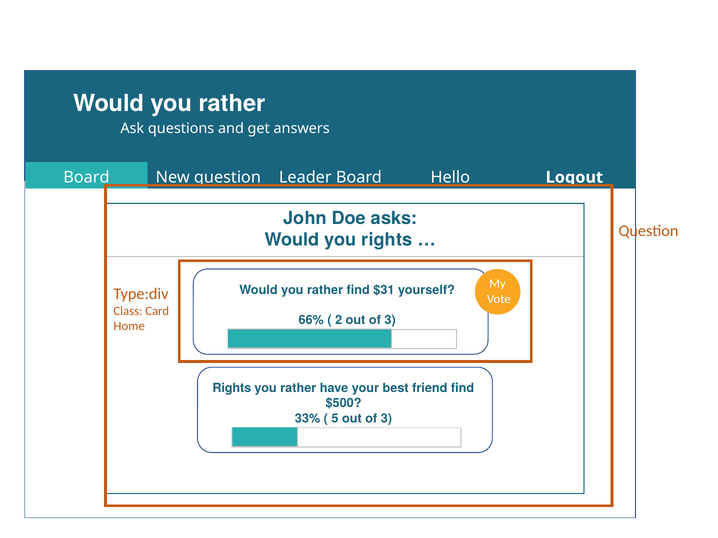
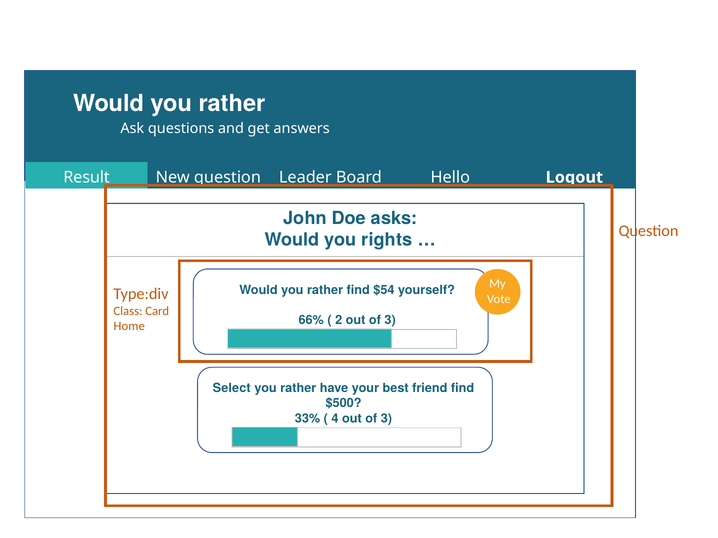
Board at (86, 177): Board -> Result
$31: $31 -> $54
Rights at (232, 388): Rights -> Select
5: 5 -> 4
